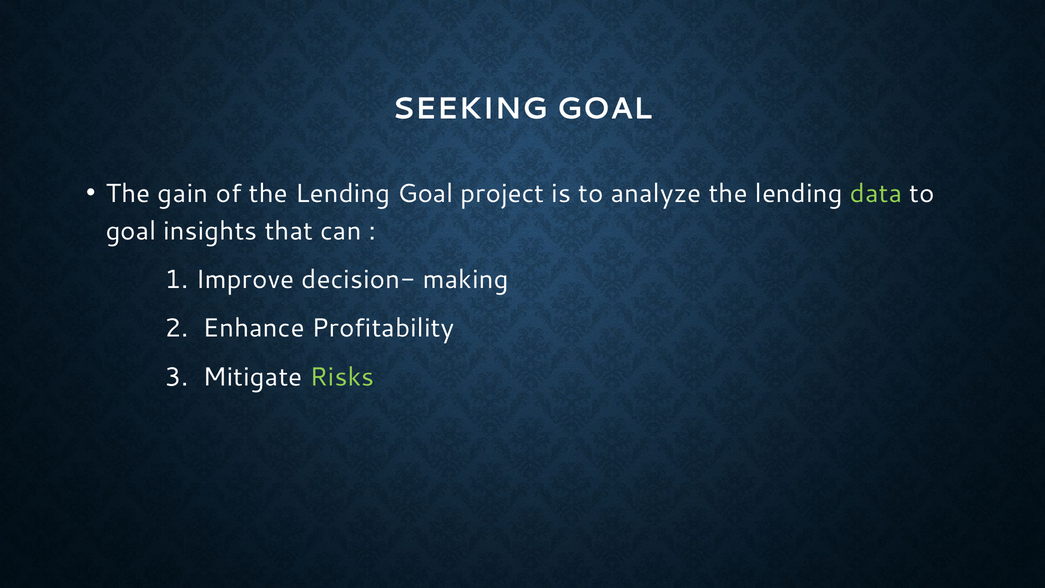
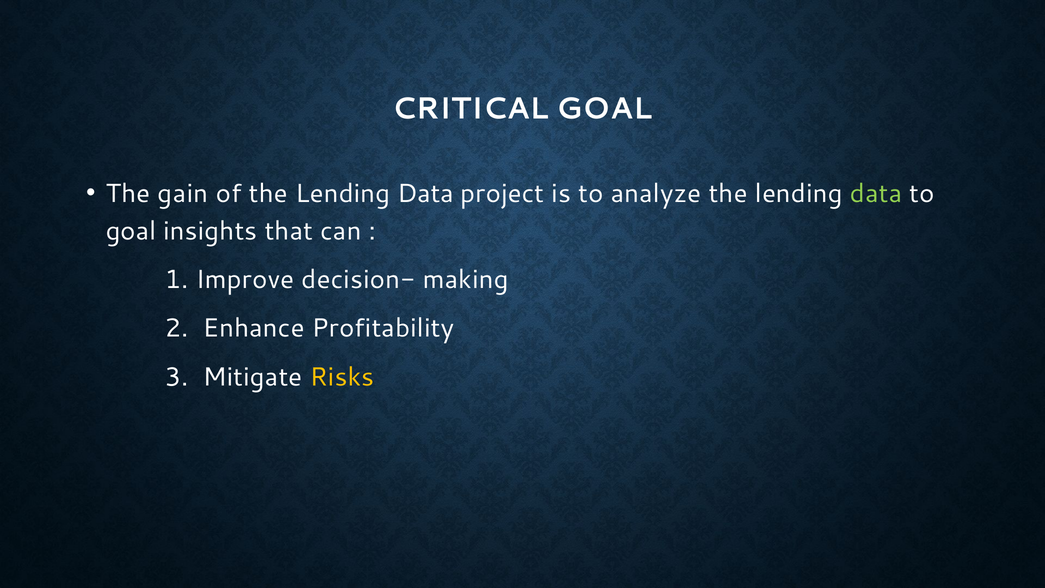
SEEKING: SEEKING -> CRITICAL
of the Lending Goal: Goal -> Data
Risks colour: light green -> yellow
